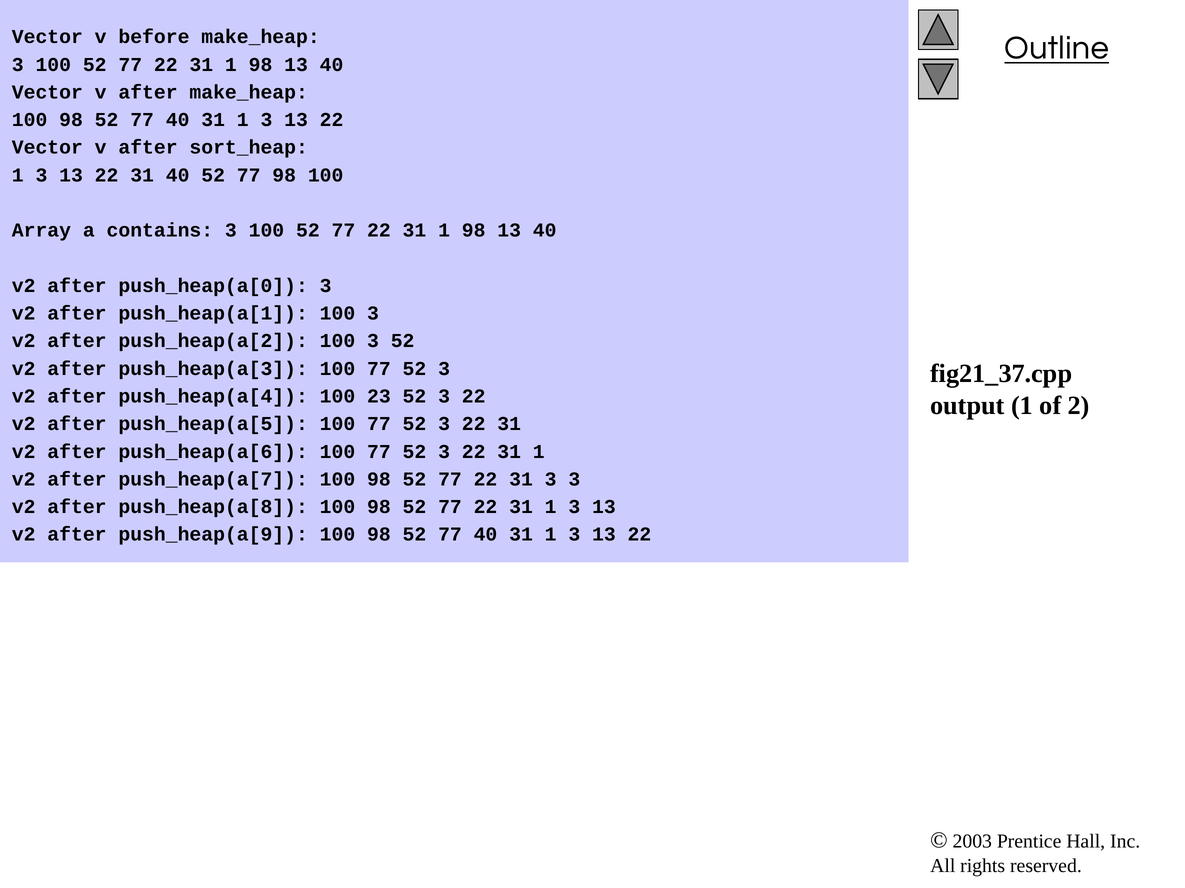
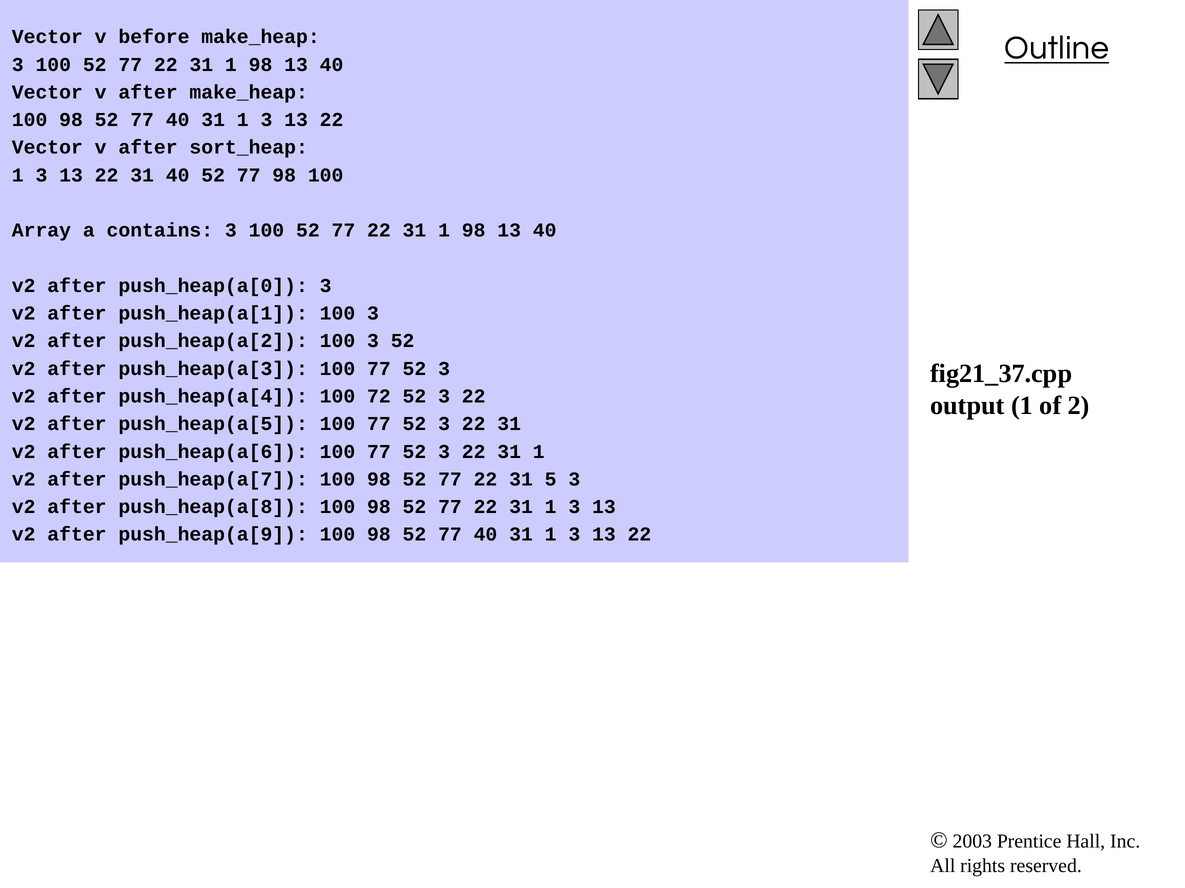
23: 23 -> 72
31 3: 3 -> 5
